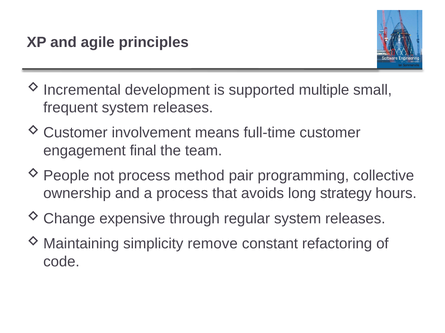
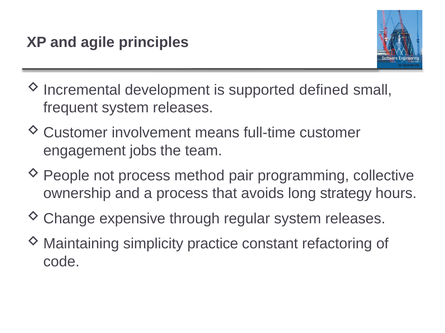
multiple: multiple -> defined
final: final -> jobs
remove: remove -> practice
